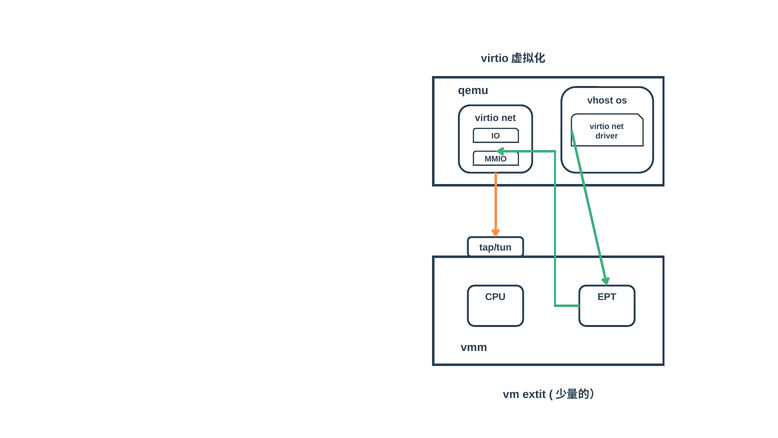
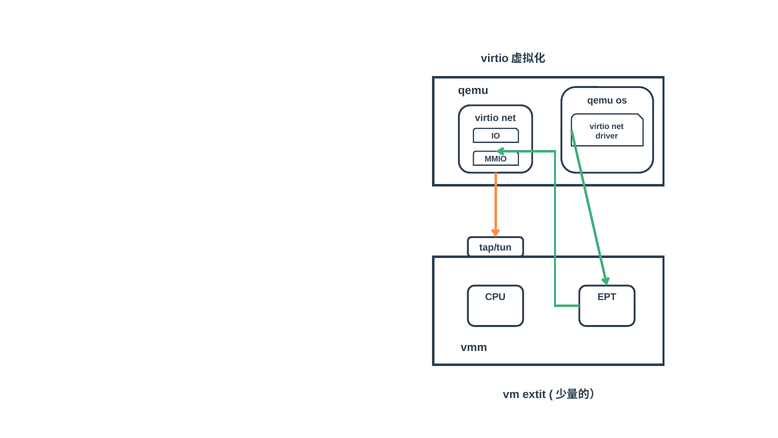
vhost at (600, 101): vhost -> qemu
